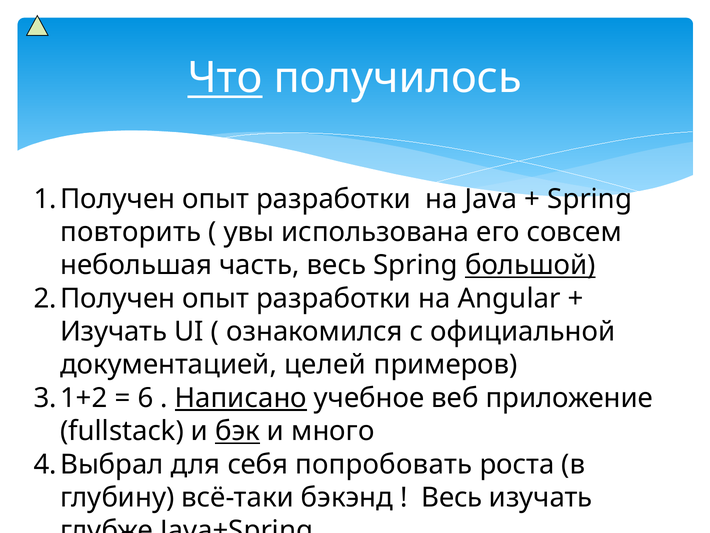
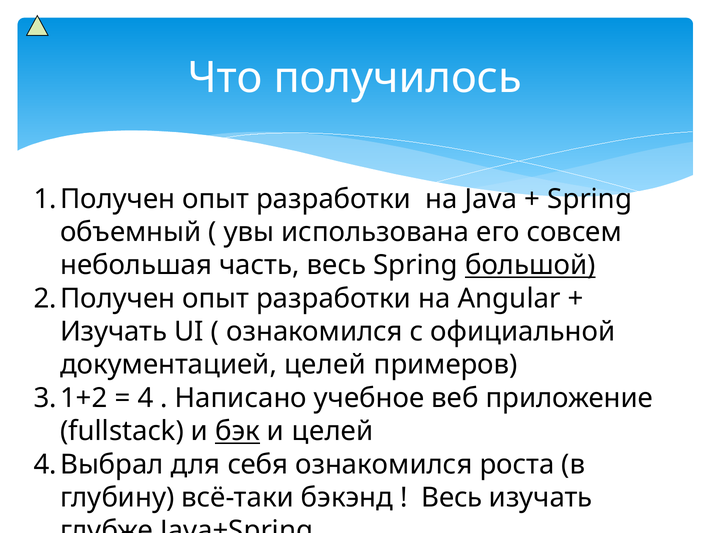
Что underline: present -> none
повторить: повторить -> объемный
6: 6 -> 4
Написано underline: present -> none
и много: много -> целей
себя попробовать: попробовать -> ознакомился
